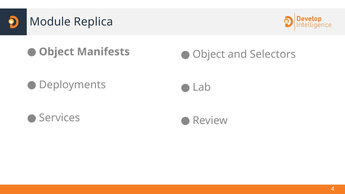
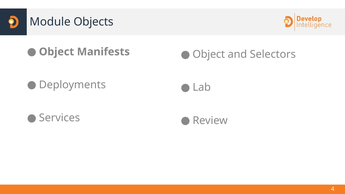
Replica: Replica -> Objects
